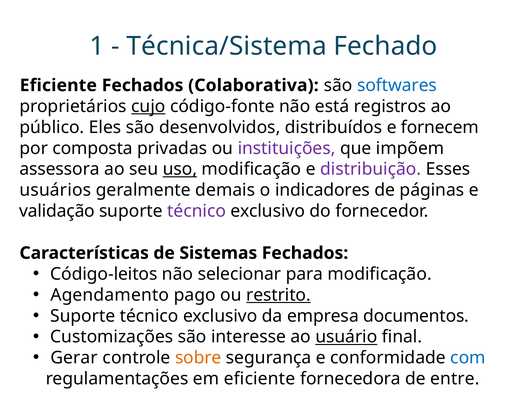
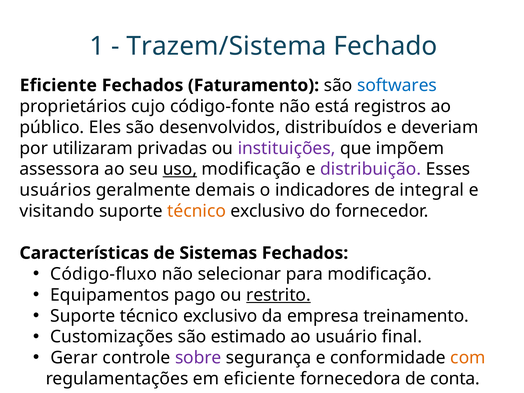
Técnica/Sistema: Técnica/Sistema -> Trazem/Sistema
Colaborativa: Colaborativa -> Faturamento
cujo underline: present -> none
fornecem: fornecem -> deveriam
composta: composta -> utilizaram
páginas: páginas -> integral
validação: validação -> visitando
técnico at (197, 211) colour: purple -> orange
Código-leitos: Código-leitos -> Código-fluxo
Agendamento: Agendamento -> Equipamentos
documentos: documentos -> treinamento
interesse: interesse -> estimado
usuário underline: present -> none
sobre colour: orange -> purple
com colour: blue -> orange
entre: entre -> conta
